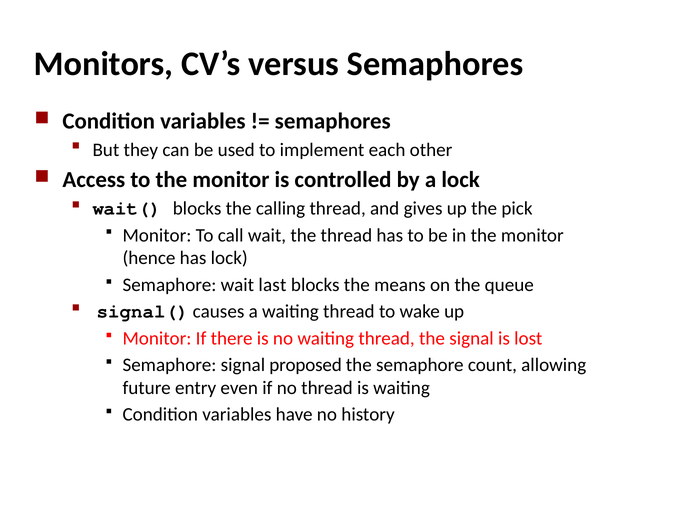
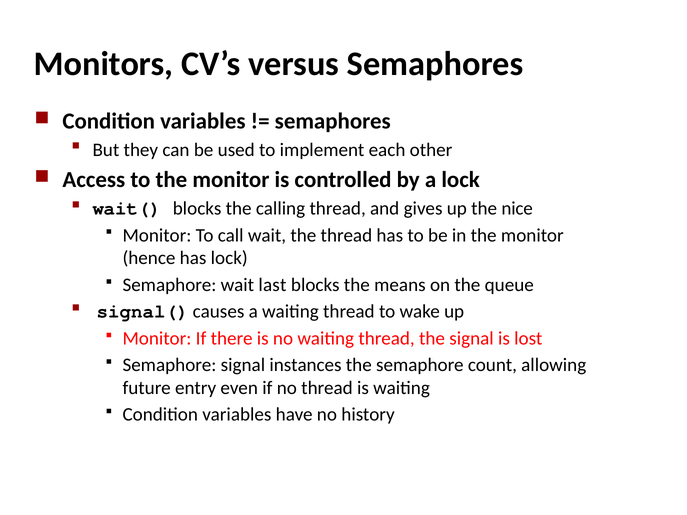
pick: pick -> nice
proposed: proposed -> instances
